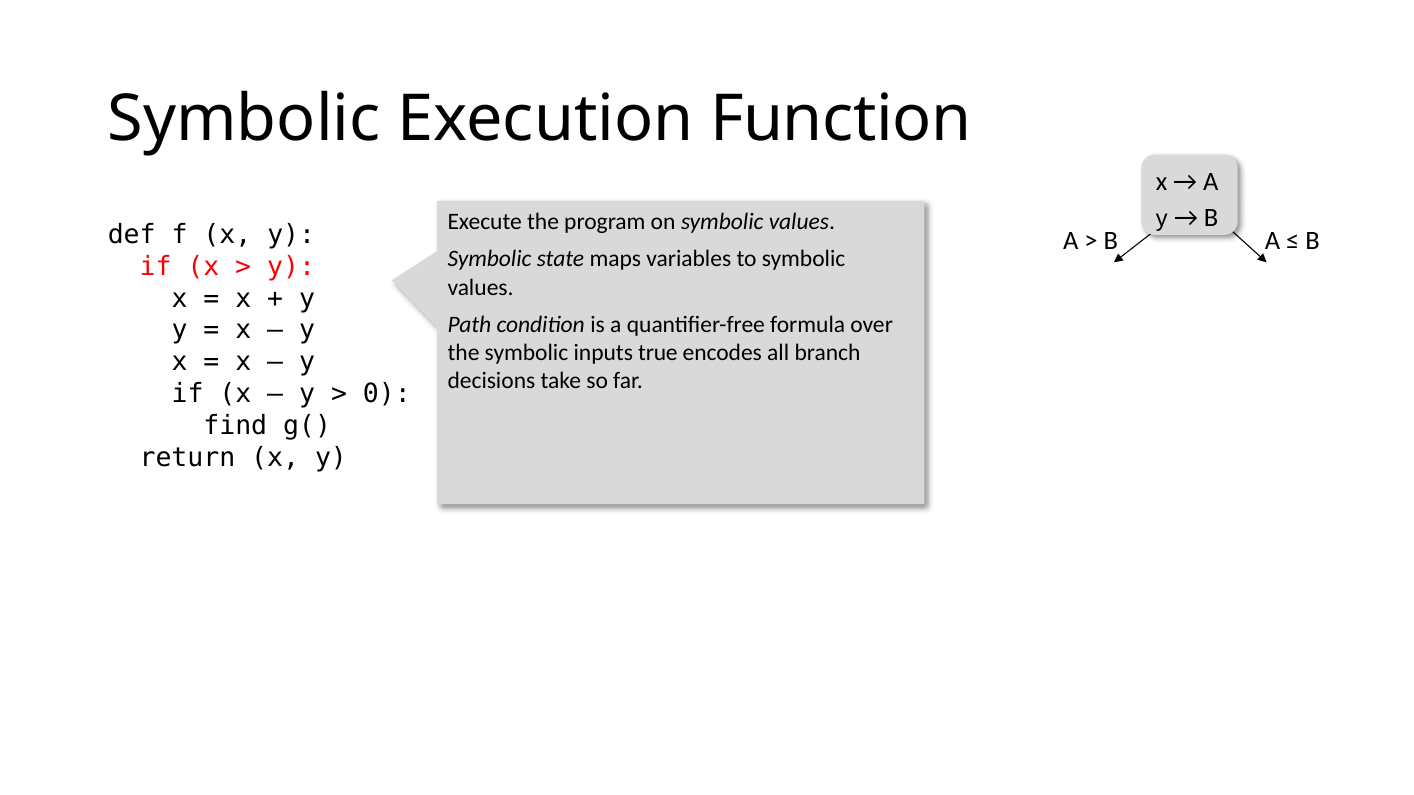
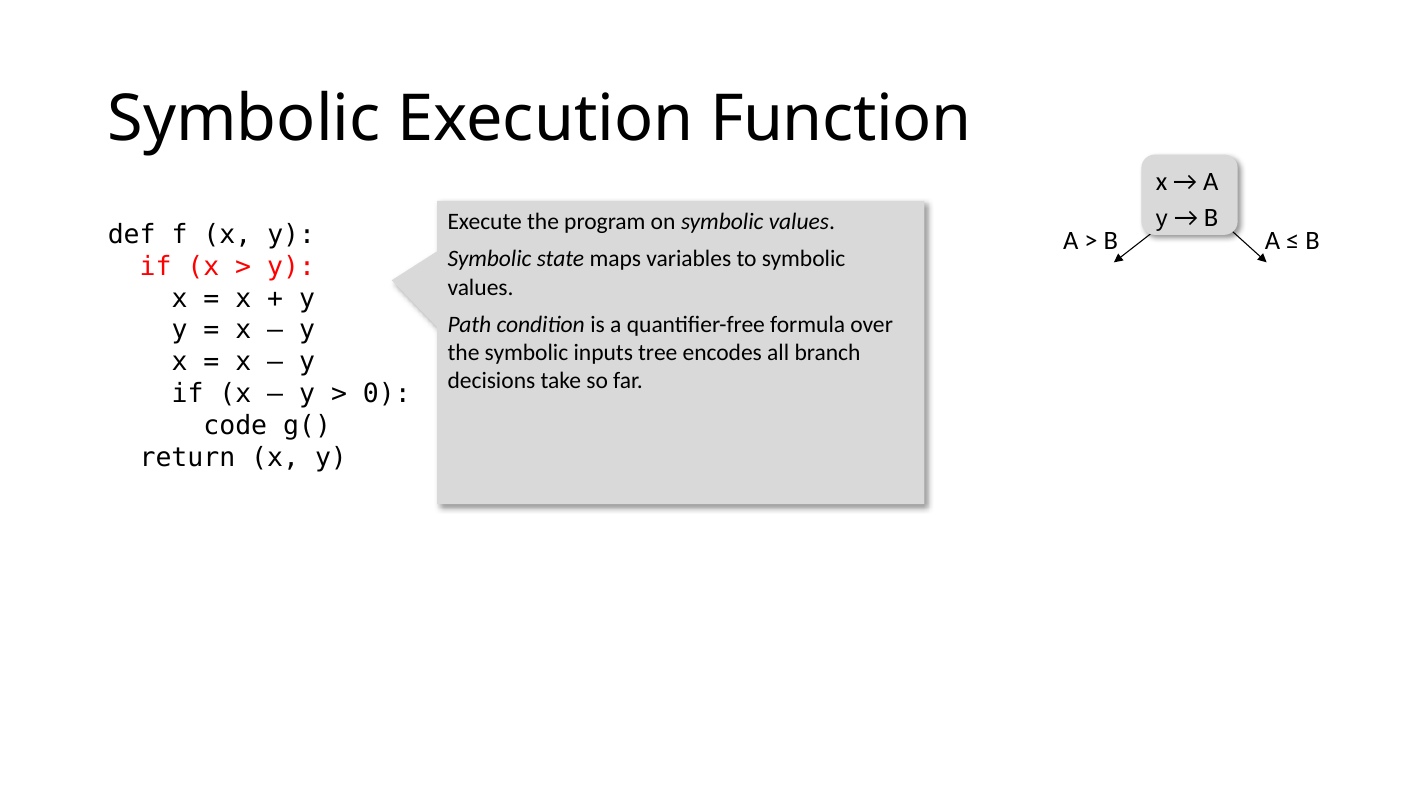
true: true -> tree
find: find -> code
